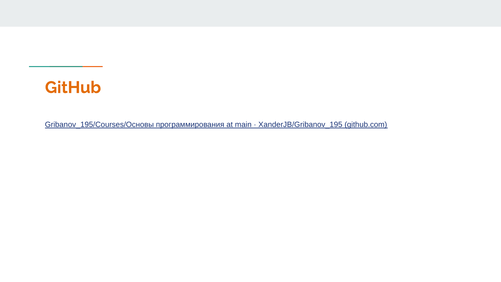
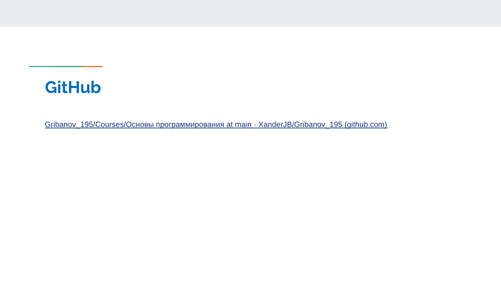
GitHub colour: orange -> blue
